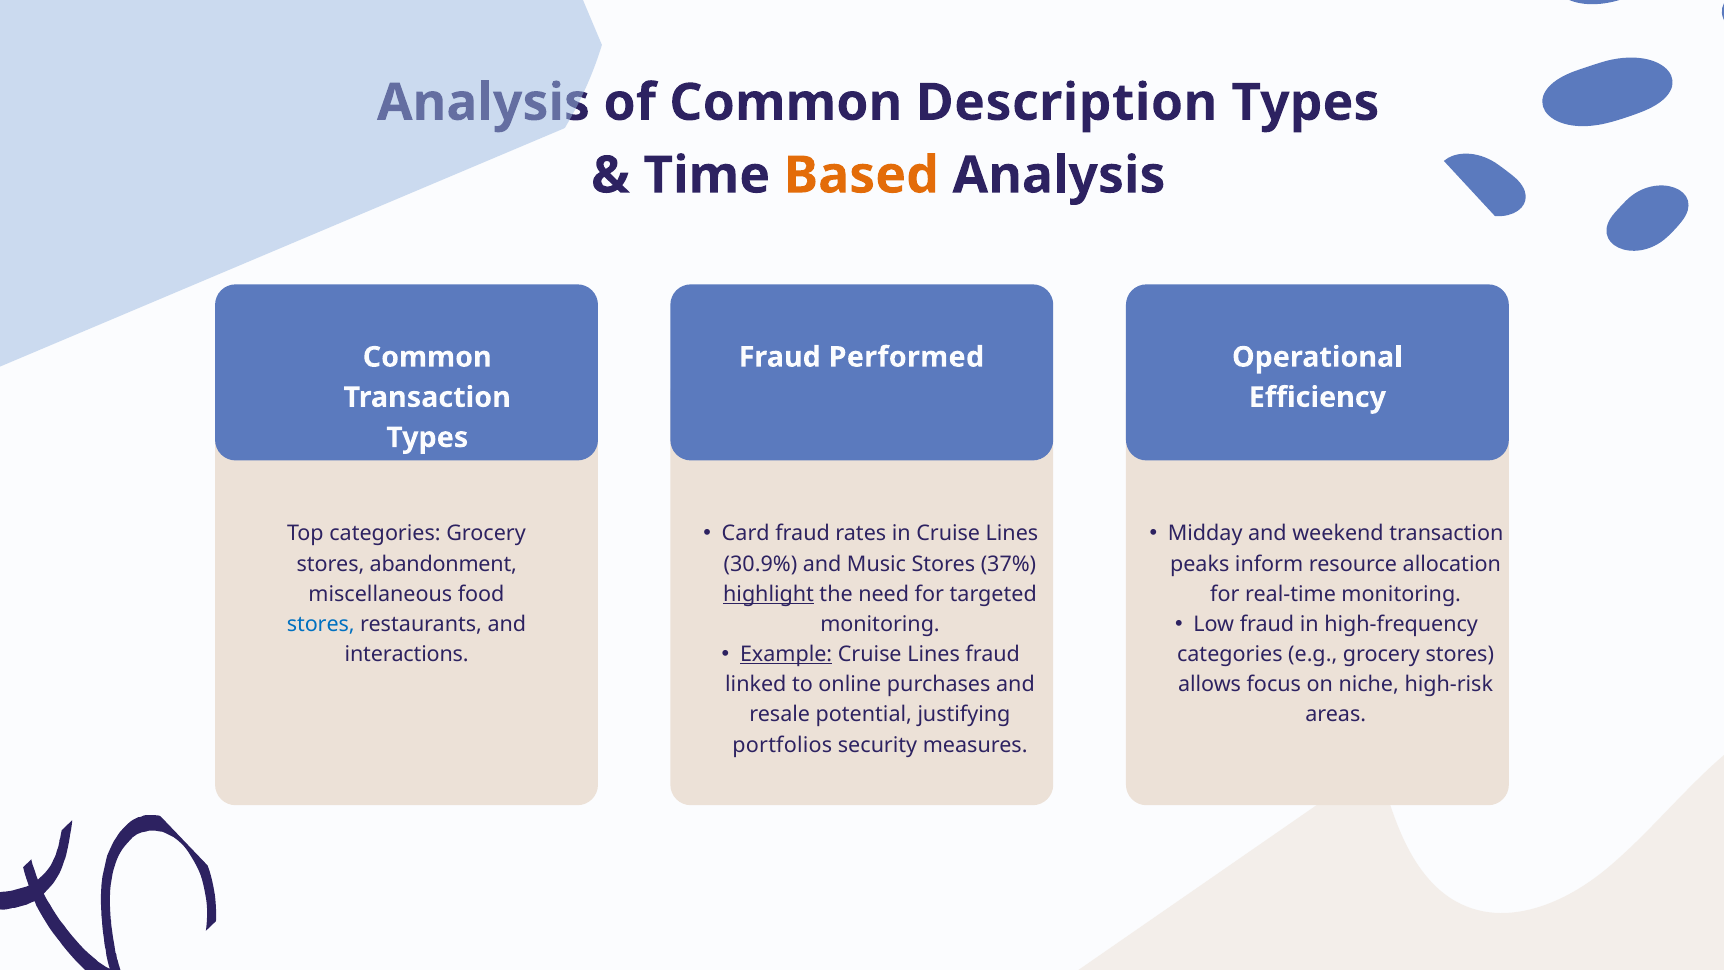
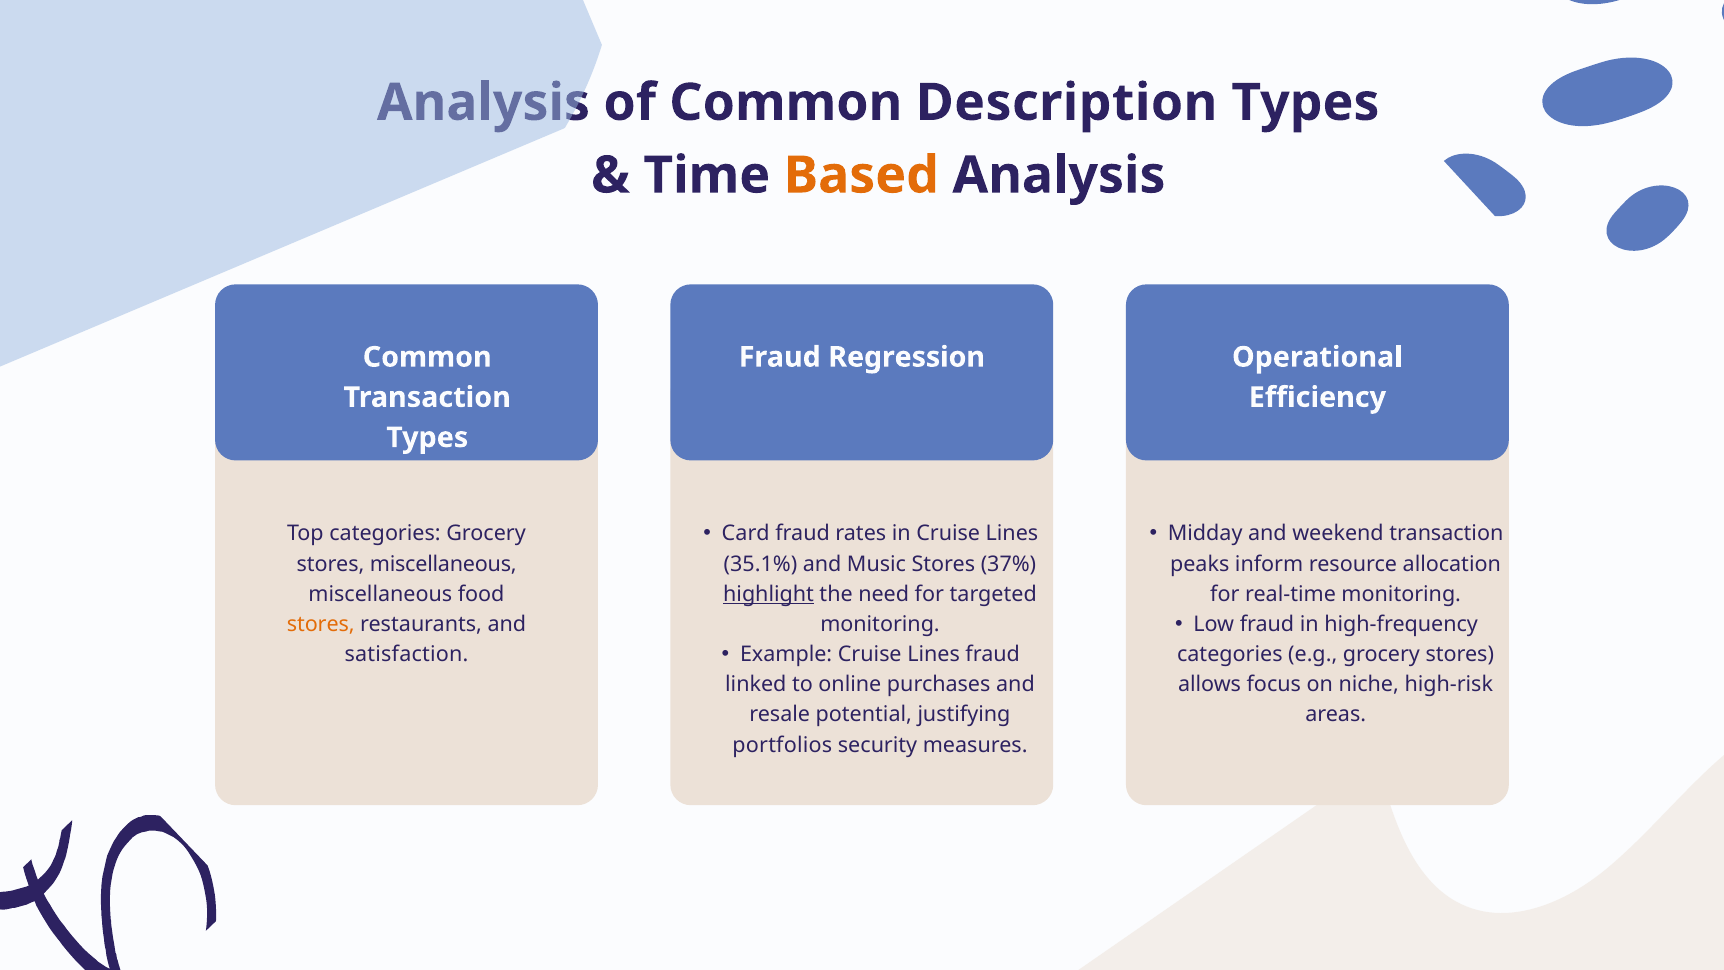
Performed: Performed -> Regression
stores abandonment: abandonment -> miscellaneous
30.9%: 30.9% -> 35.1%
stores at (321, 624) colour: blue -> orange
Example underline: present -> none
interactions: interactions -> satisfaction
